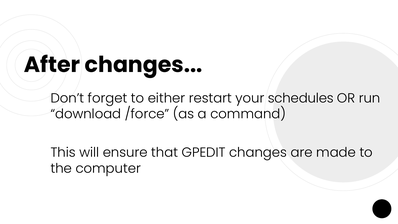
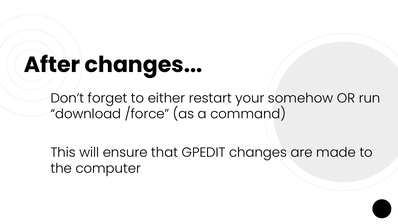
schedules: schedules -> somehow
